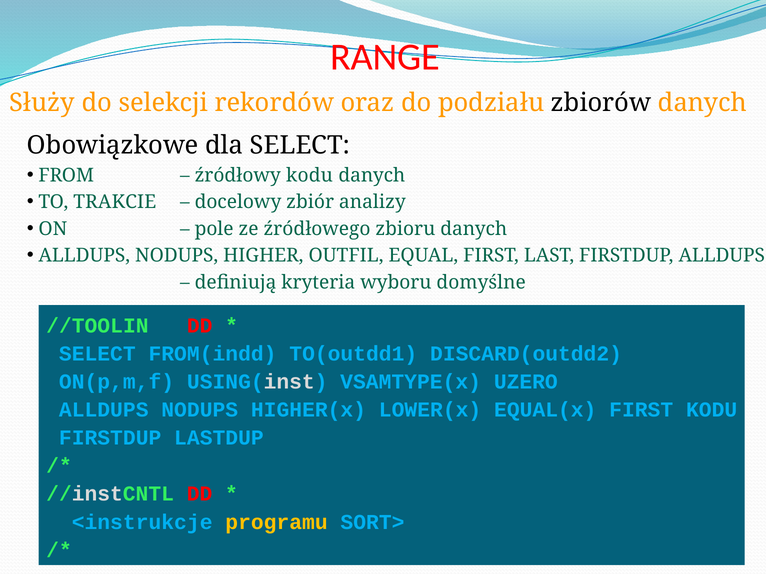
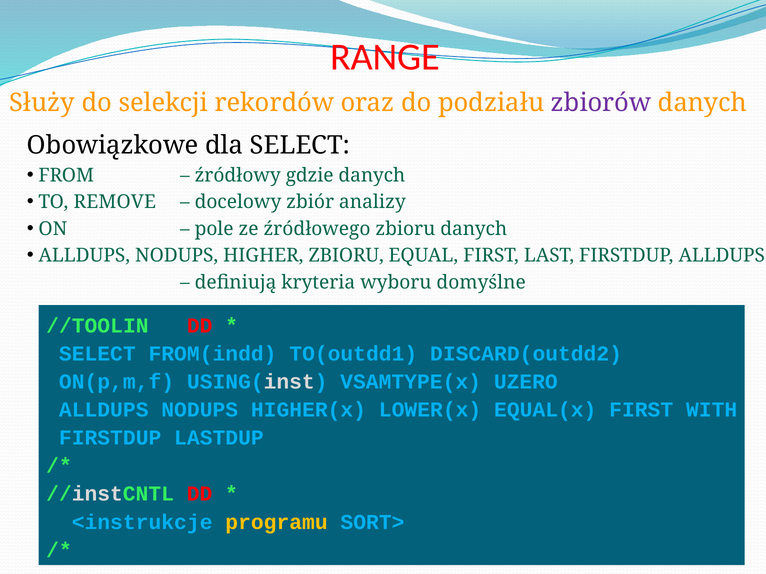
zbiorów colour: black -> purple
źródłowy kodu: kodu -> gdzie
TRAKCIE: TRAKCIE -> REMOVE
HIGHER OUTFIL: OUTFIL -> ZBIORU
FIRST KODU: KODU -> WITH
